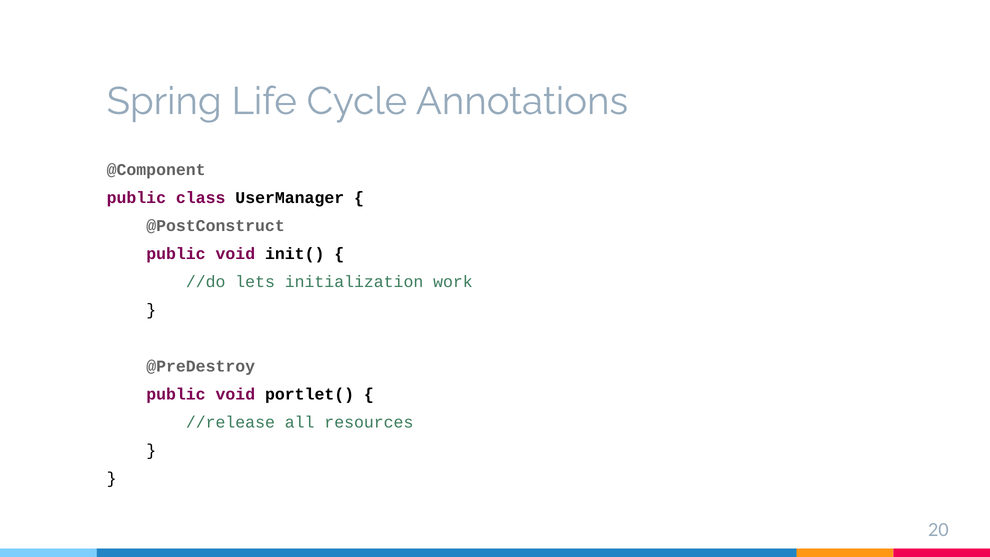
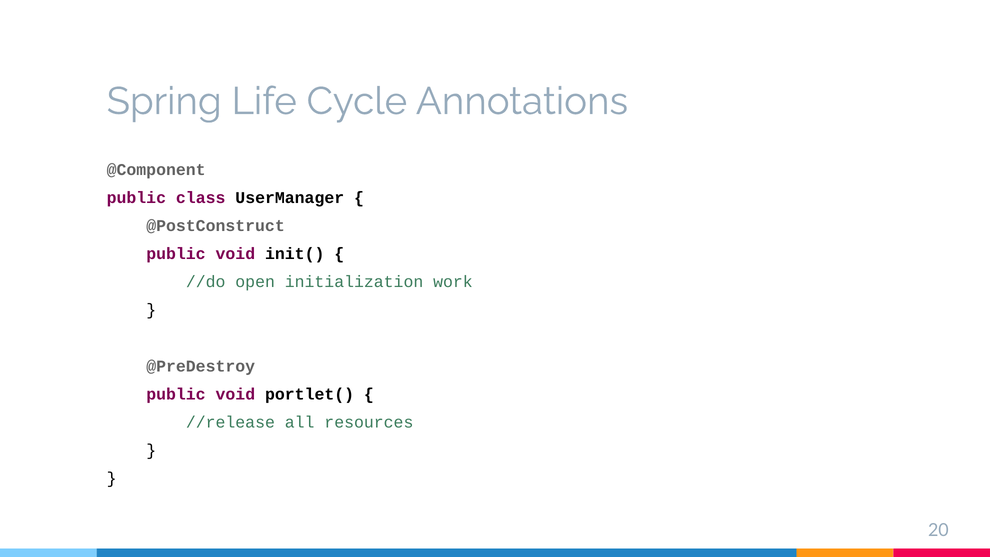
lets: lets -> open
